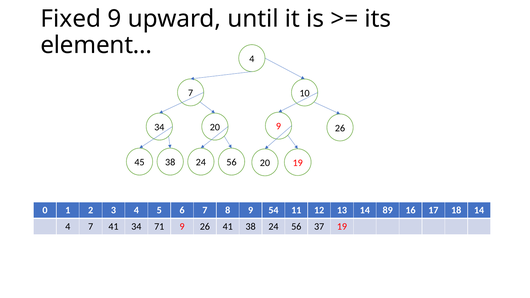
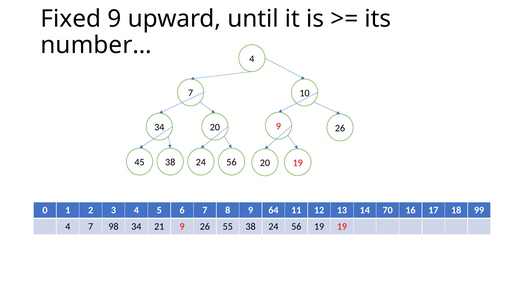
element…: element… -> number…
54: 54 -> 64
89: 89 -> 70
18 14: 14 -> 99
7 41: 41 -> 98
71: 71 -> 21
26 41: 41 -> 55
56 37: 37 -> 19
